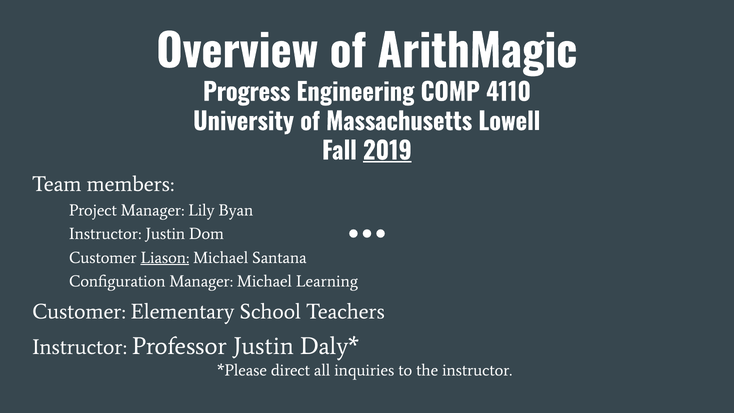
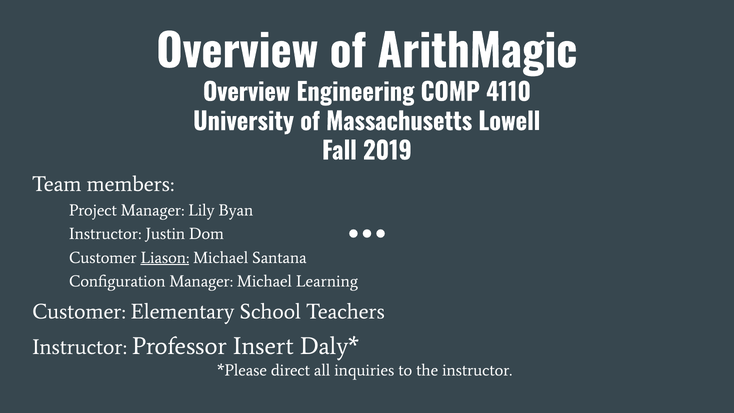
Progress at (247, 93): Progress -> Overview
2019 underline: present -> none
Professor Justin: Justin -> Insert
